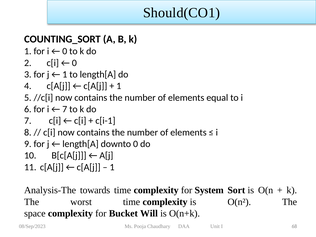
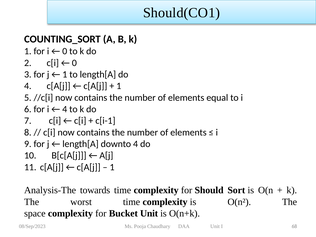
7 at (65, 109): 7 -> 4
downto 0: 0 -> 4
System: System -> Should
Bucket Will: Will -> Unit
